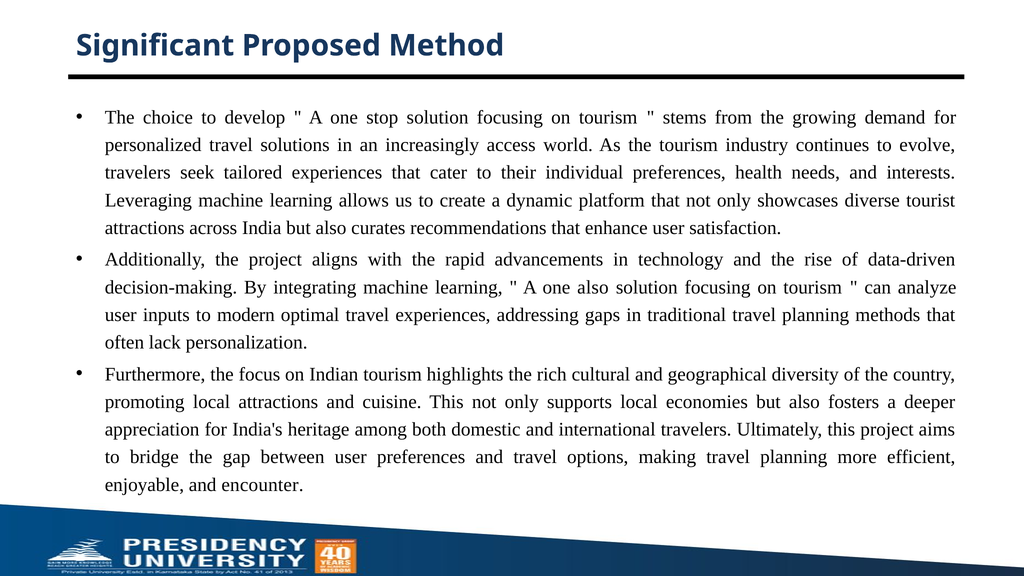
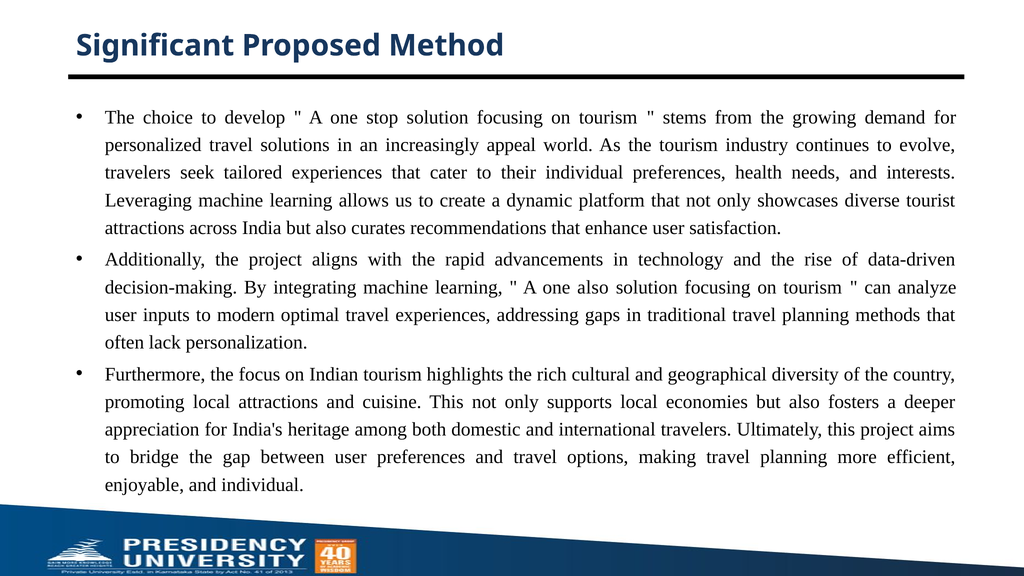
access: access -> appeal
and encounter: encounter -> individual
